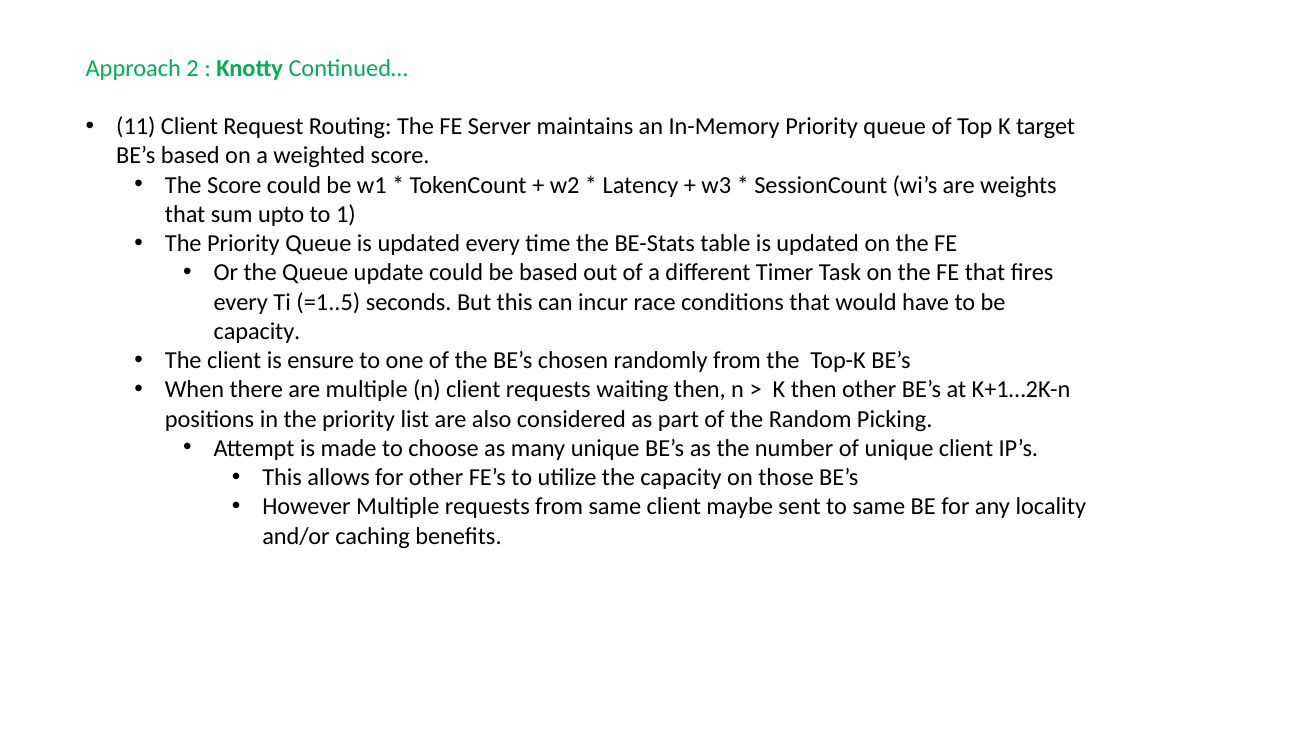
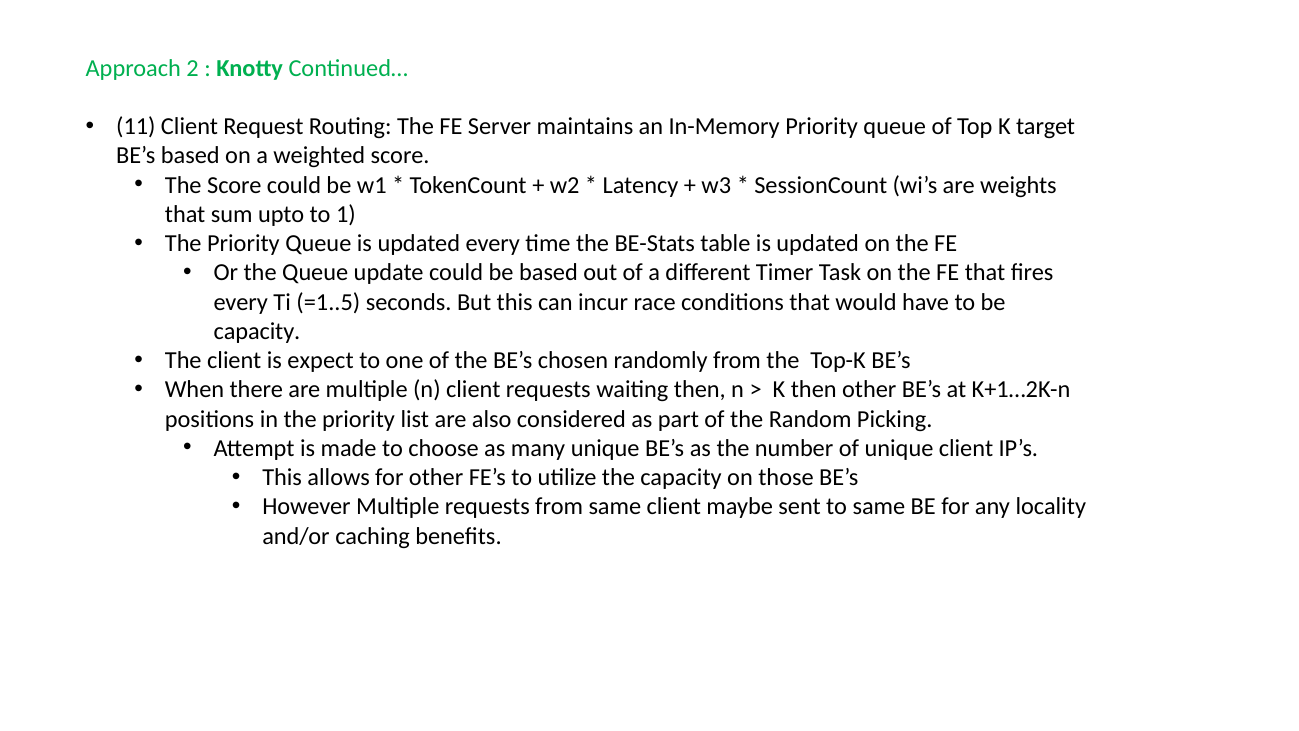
ensure: ensure -> expect
